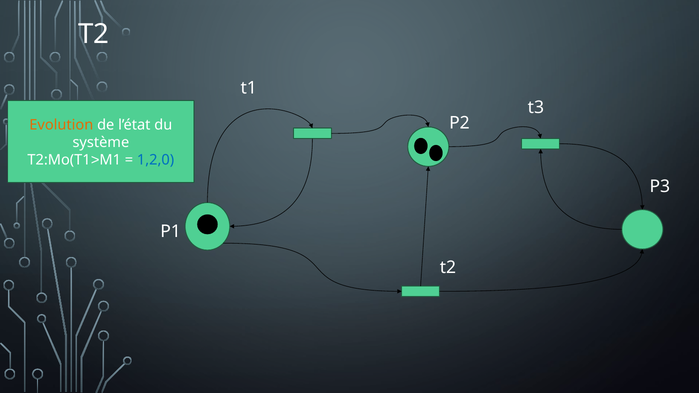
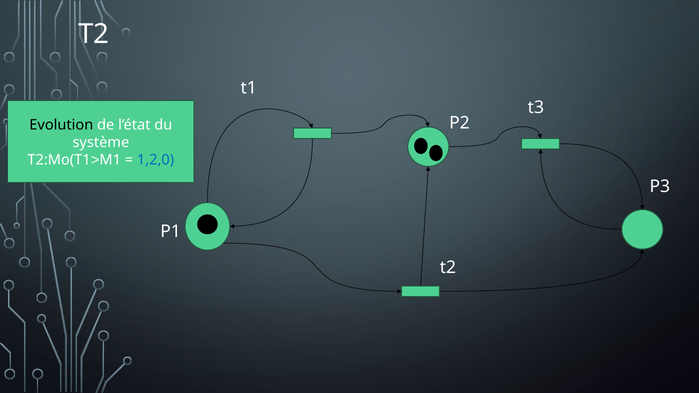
Evolution colour: orange -> black
